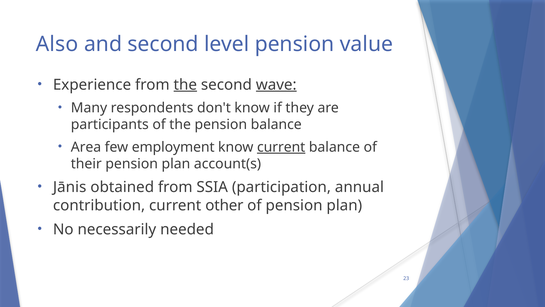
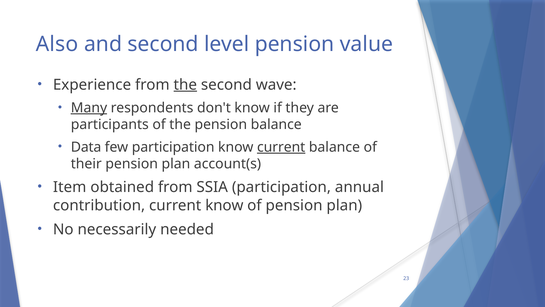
wave underline: present -> none
Many underline: none -> present
Area: Area -> Data
few employment: employment -> participation
Jānis: Jānis -> Item
current other: other -> know
